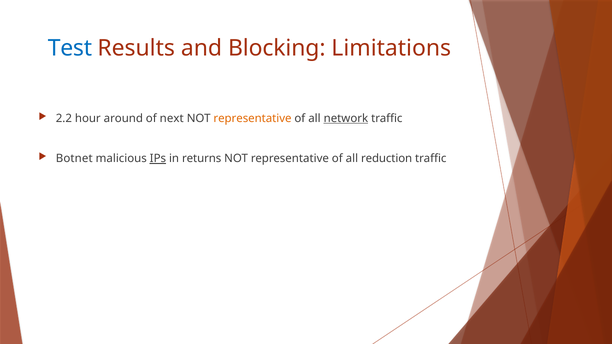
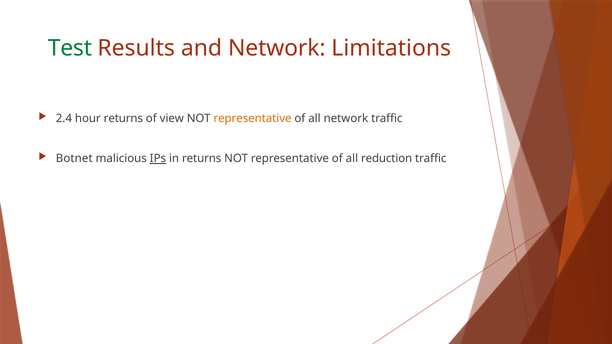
Test colour: blue -> green
and Blocking: Blocking -> Network
2.2: 2.2 -> 2.4
hour around: around -> returns
next: next -> view
network at (346, 118) underline: present -> none
